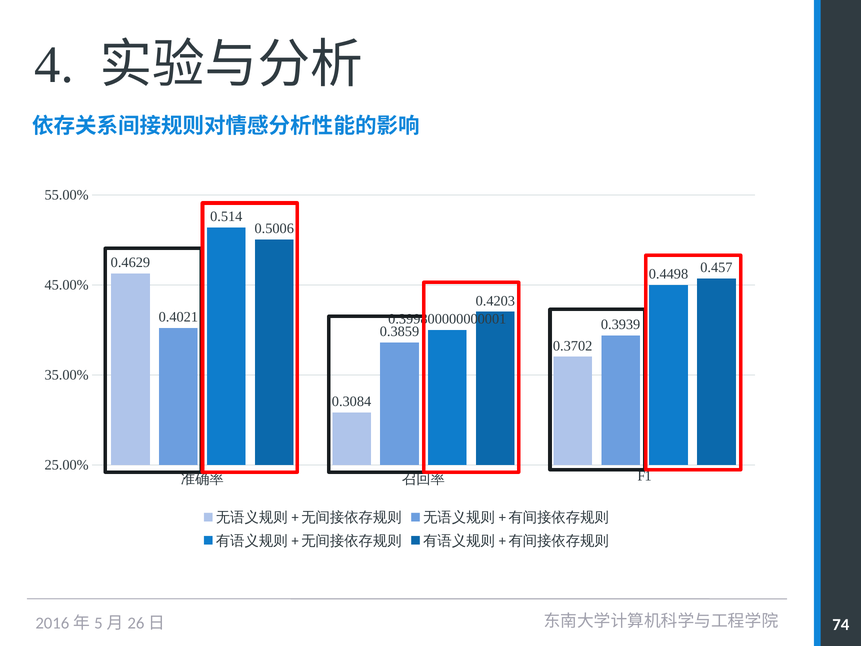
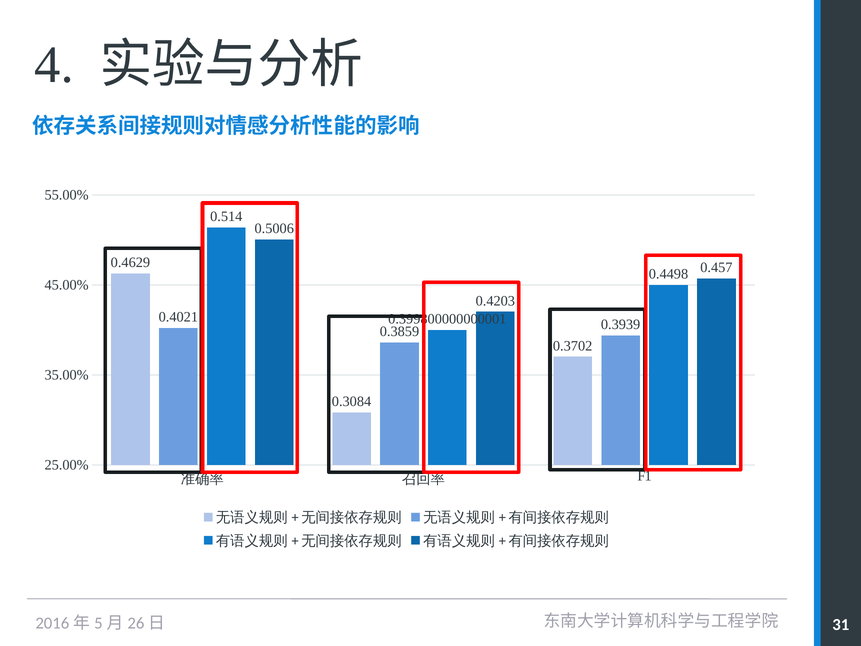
74: 74 -> 31
